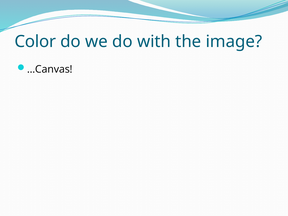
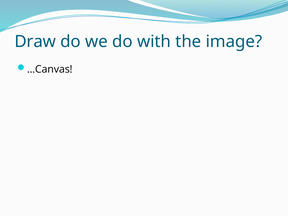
Color: Color -> Draw
